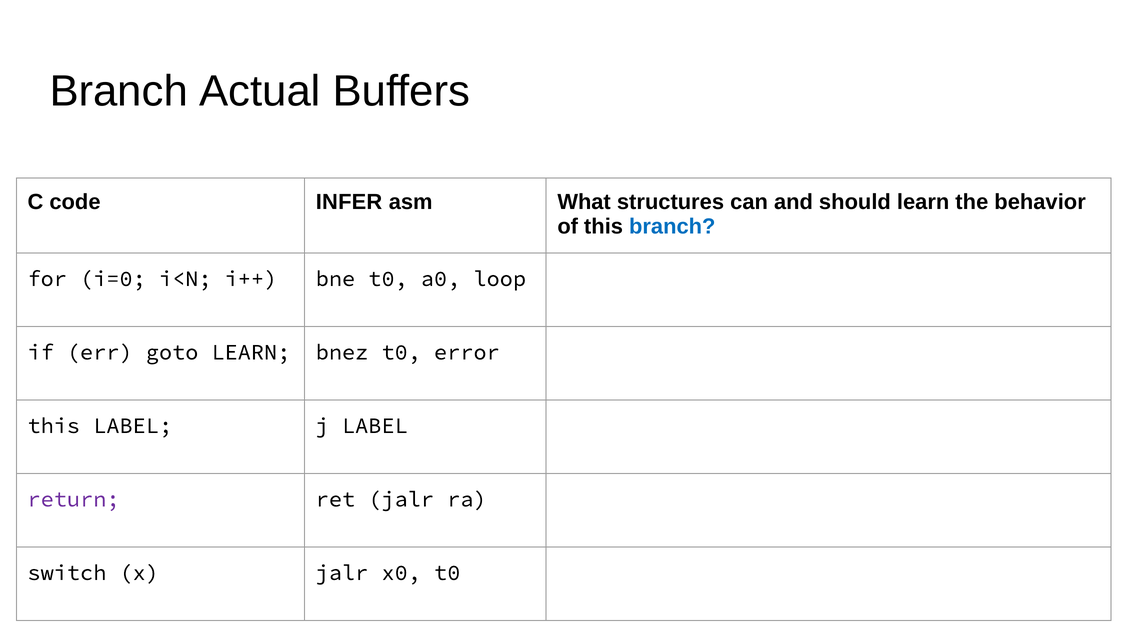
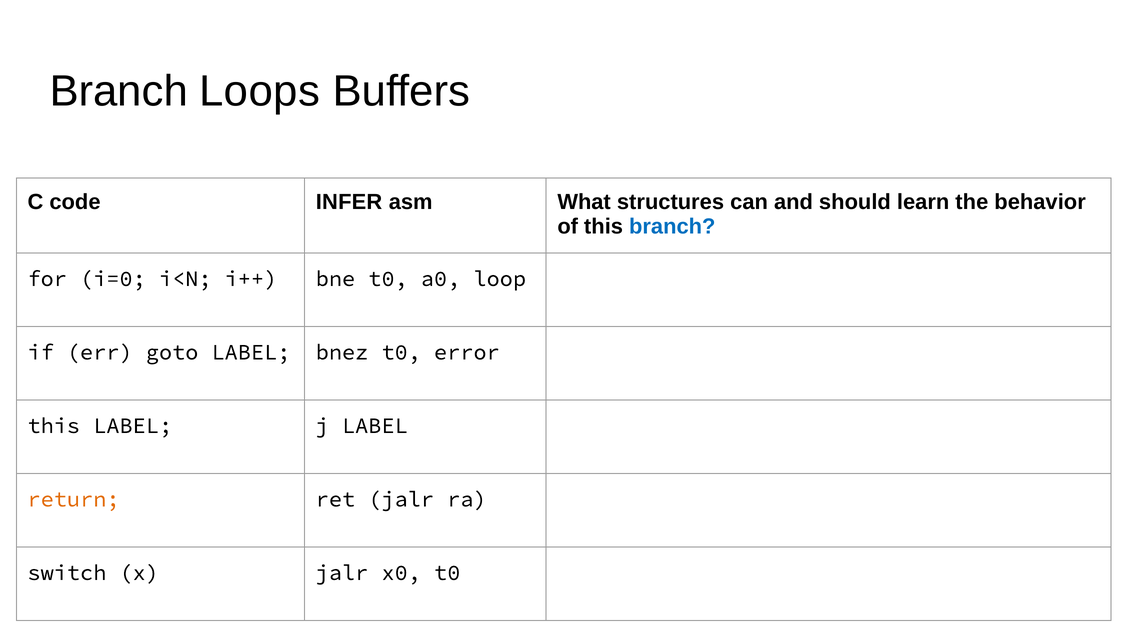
Actual: Actual -> Loops
goto LEARN: LEARN -> LABEL
return colour: purple -> orange
